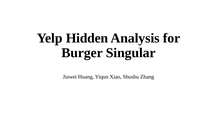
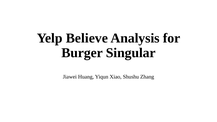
Hidden: Hidden -> Believe
